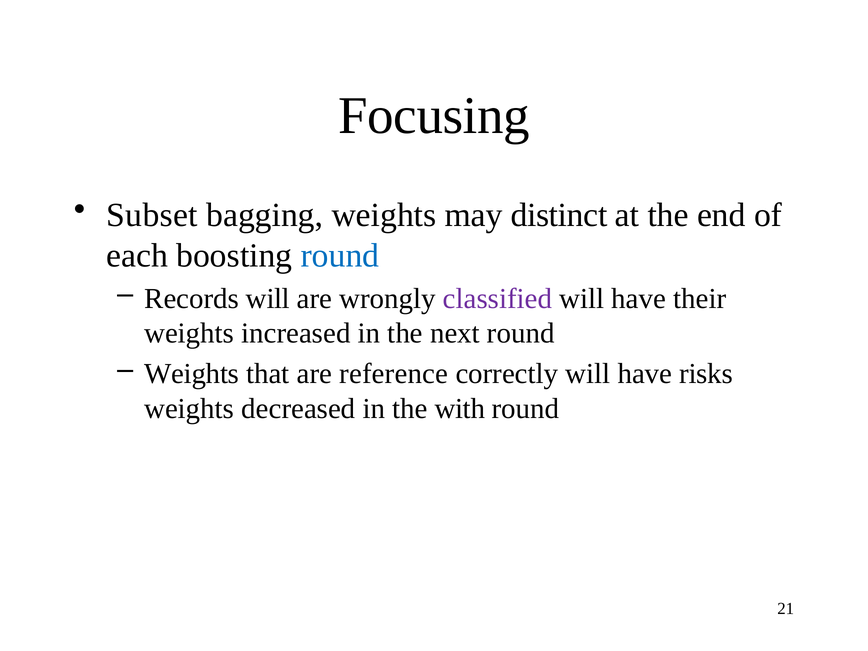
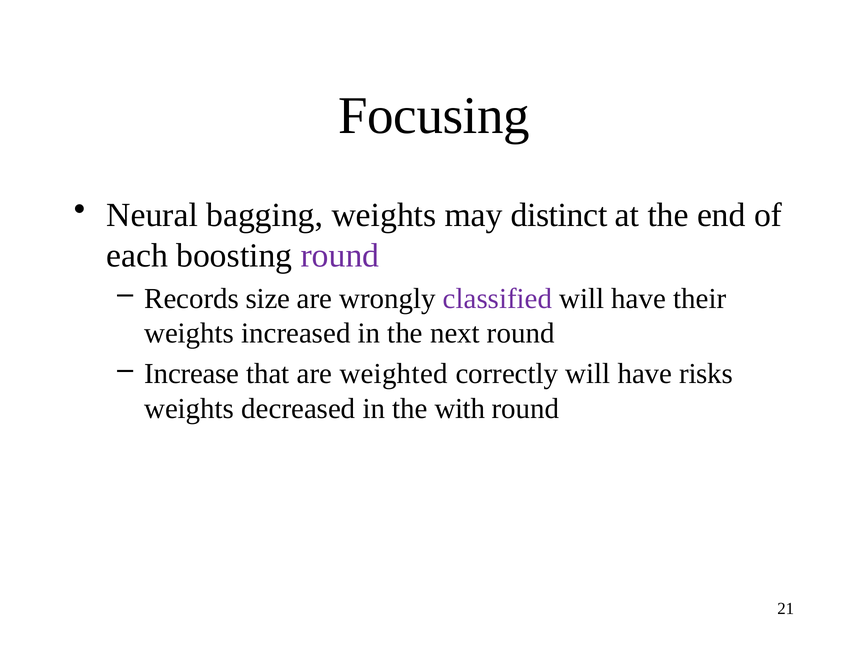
Subset: Subset -> Neural
round at (340, 256) colour: blue -> purple
Records will: will -> size
Weights at (192, 374): Weights -> Increase
reference: reference -> weighted
